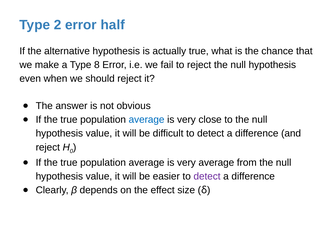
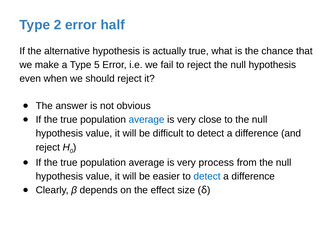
8: 8 -> 5
very average: average -> process
detect at (207, 176) colour: purple -> blue
